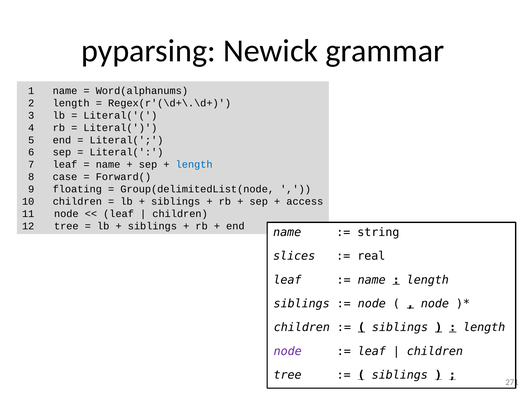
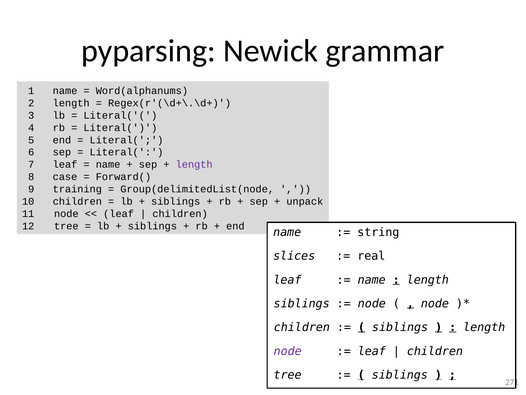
length at (194, 164) colour: blue -> purple
floating: floating -> training
access: access -> unpack
